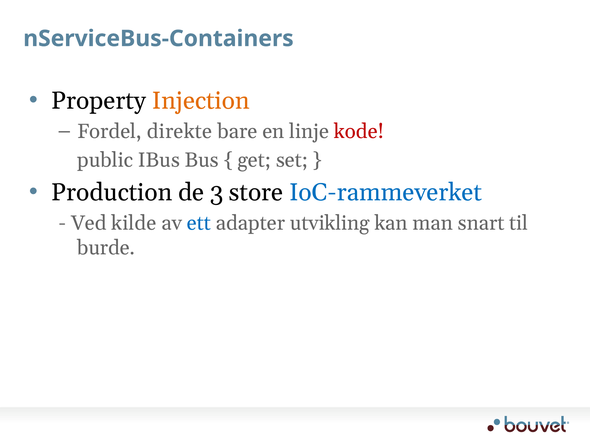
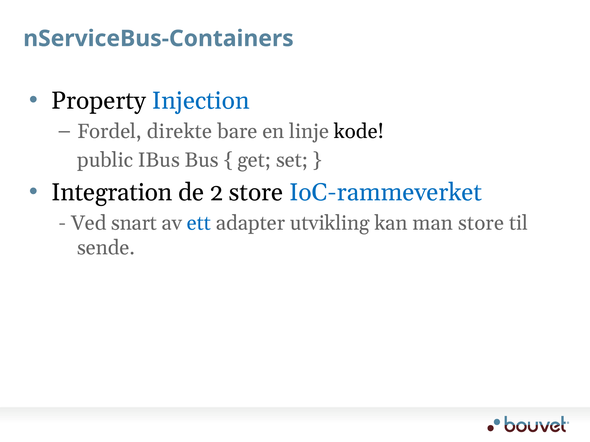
Injection colour: orange -> blue
kode colour: red -> black
Production: Production -> Integration
3: 3 -> 2
kilde: kilde -> snart
man snart: snart -> store
burde: burde -> sende
